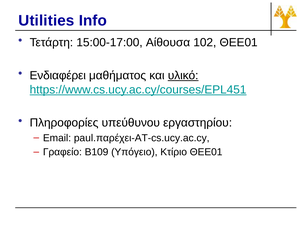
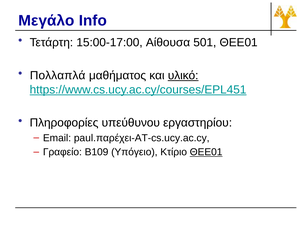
Utilities: Utilities -> Μεγάλο
102: 102 -> 501
Ενδιαφέρει: Ενδιαφέρει -> Πολλαπλά
ΘΕΕ01 at (206, 152) underline: none -> present
